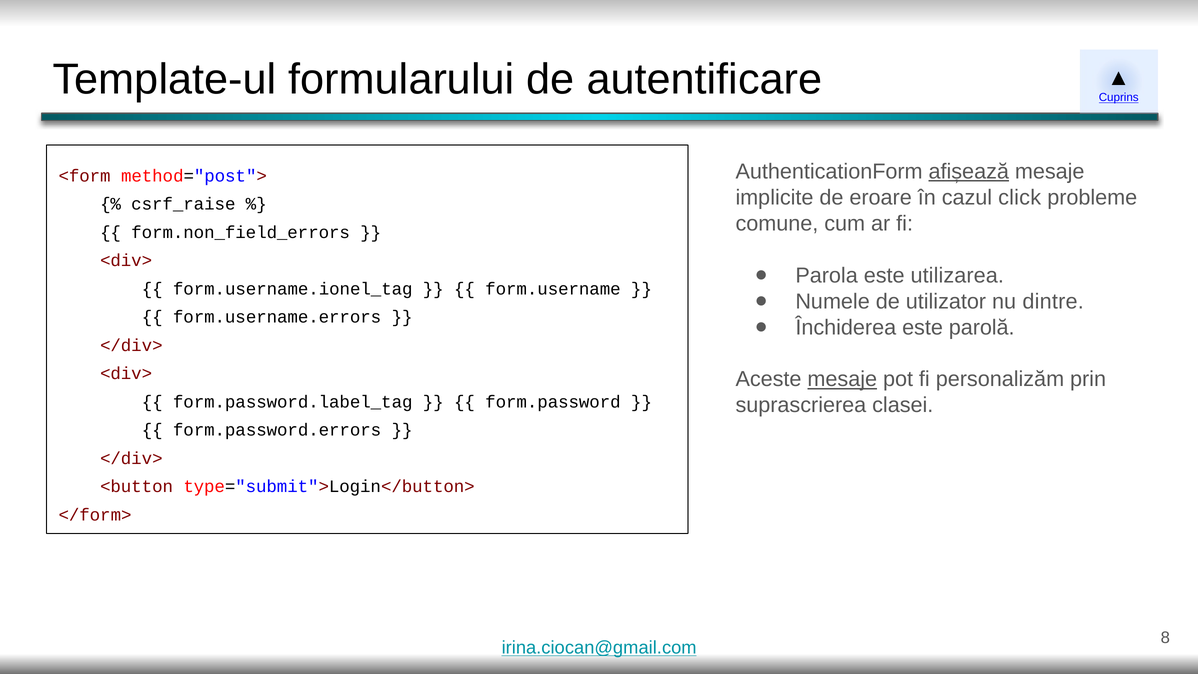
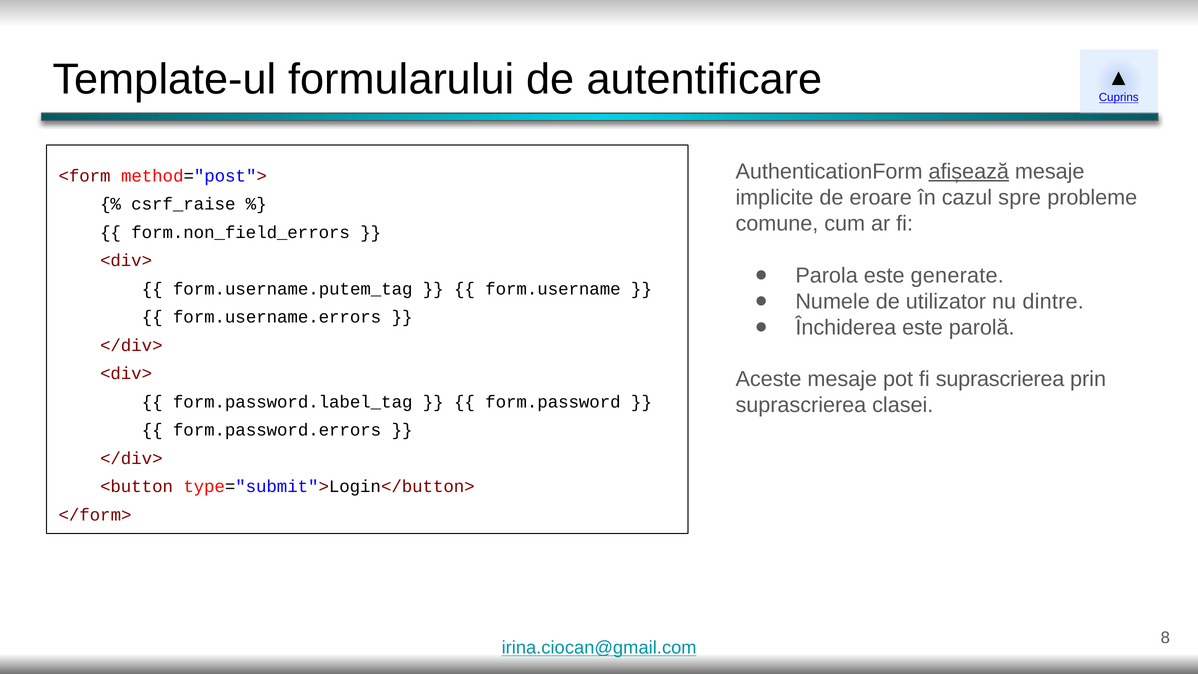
click: click -> spre
utilizarea: utilizarea -> generate
form.username.ionel_tag: form.username.ionel_tag -> form.username.putem_tag
mesaje at (842, 379) underline: present -> none
fi personalizăm: personalizăm -> suprascrierea
